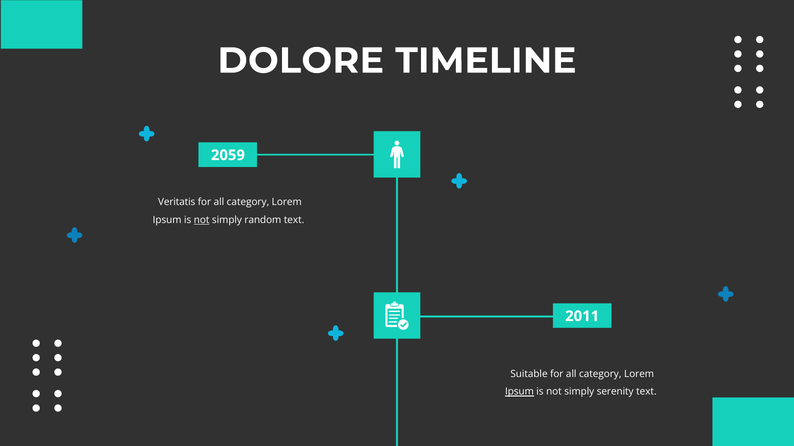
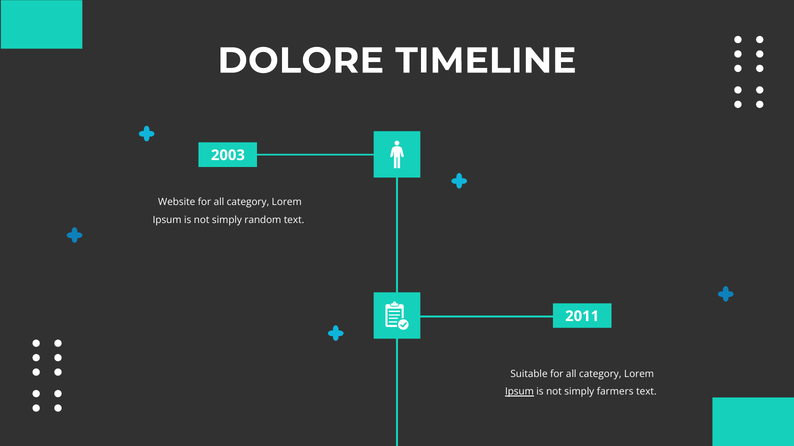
2059: 2059 -> 2003
Veritatis: Veritatis -> Website
not at (202, 220) underline: present -> none
serenity: serenity -> farmers
